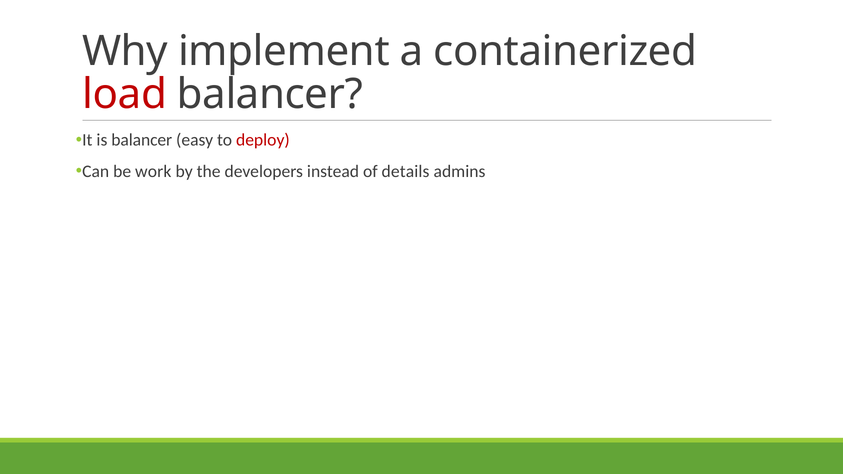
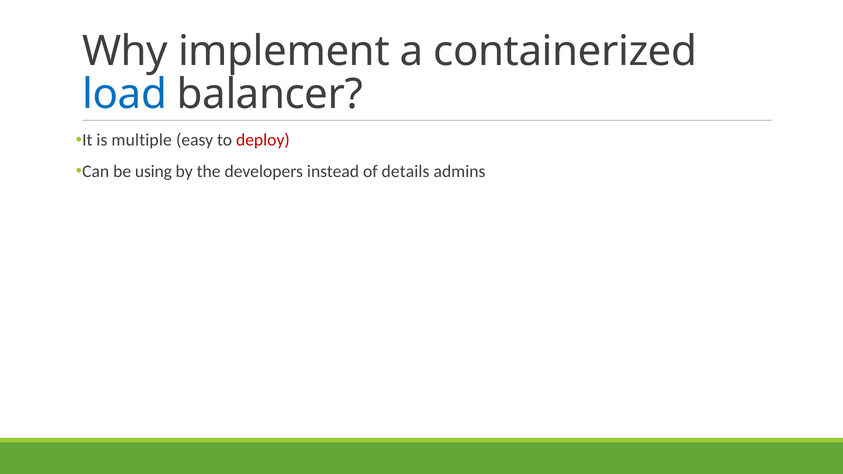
load colour: red -> blue
is balancer: balancer -> multiple
work: work -> using
